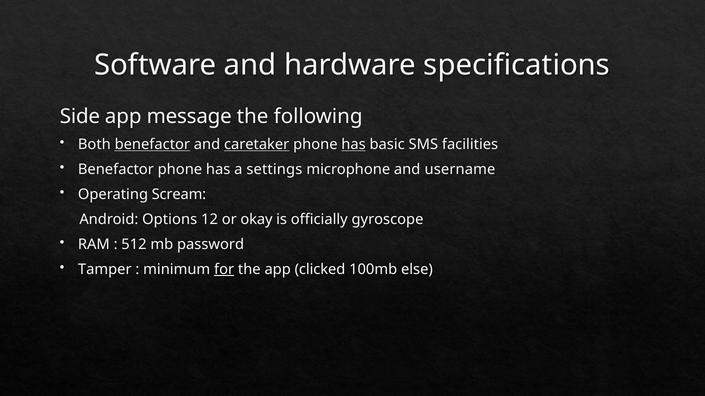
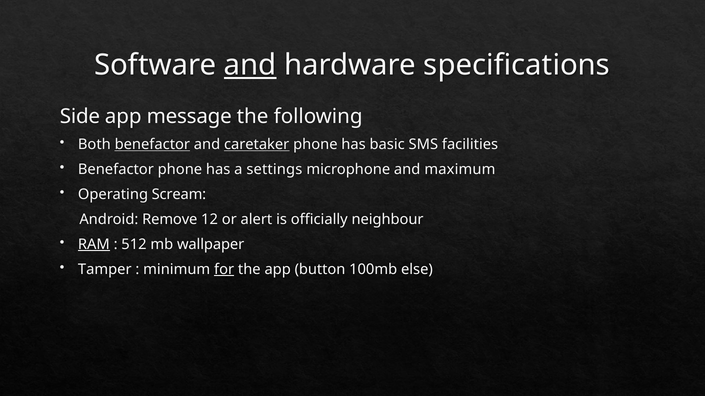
and at (250, 65) underline: none -> present
has at (354, 145) underline: present -> none
username: username -> maximum
Options: Options -> Remove
okay: okay -> alert
gyroscope: gyroscope -> neighbour
RAM underline: none -> present
password: password -> wallpaper
clicked: clicked -> button
